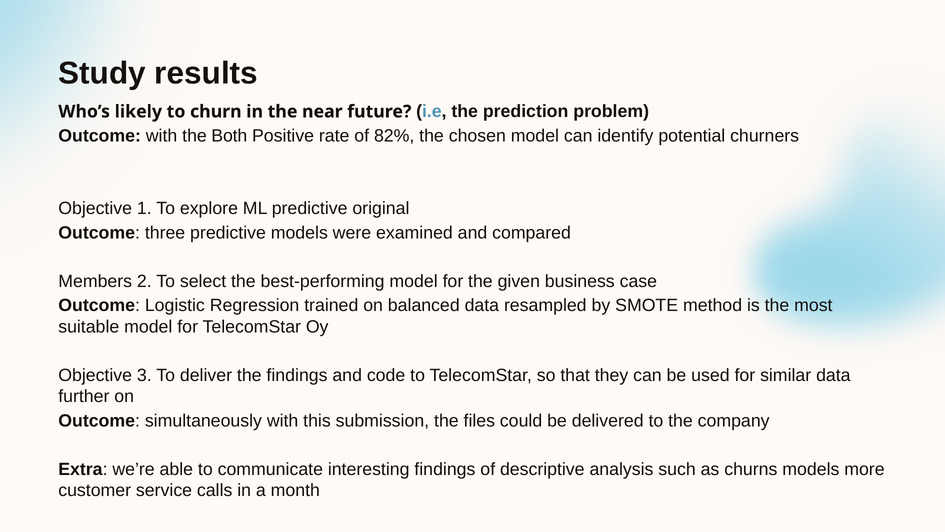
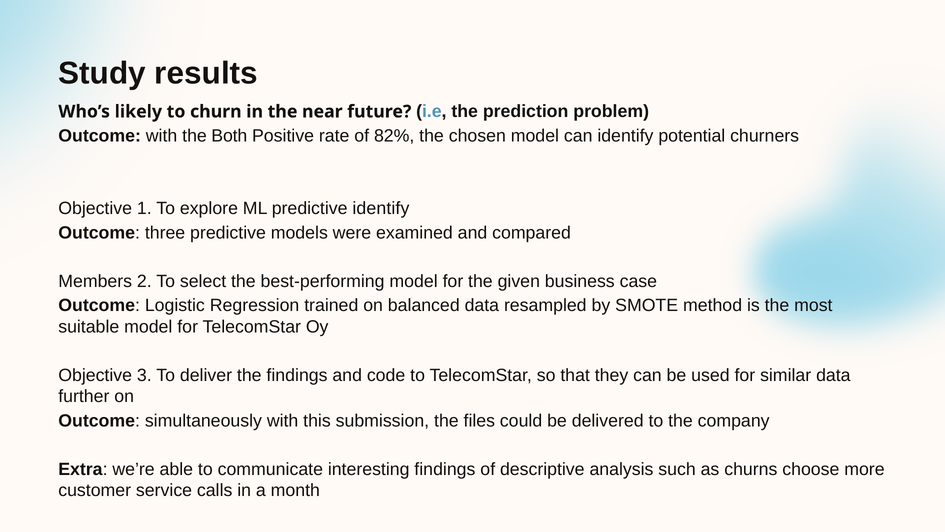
predictive original: original -> identify
churns models: models -> choose
